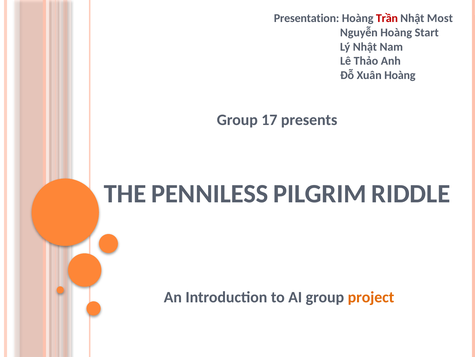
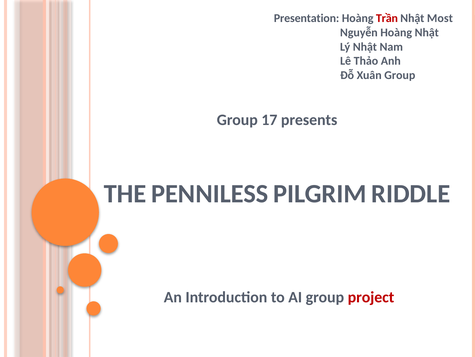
Hoàng Start: Start -> Nhật
Xuân Hoàng: Hoàng -> Group
project colour: orange -> red
